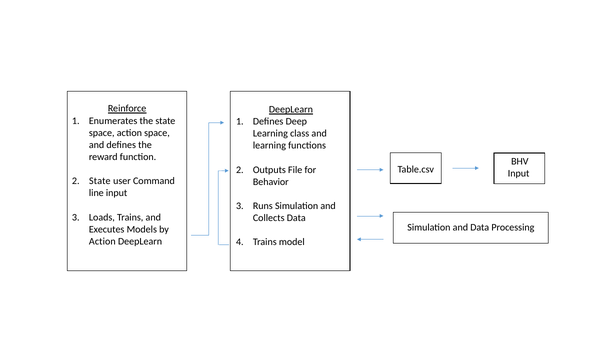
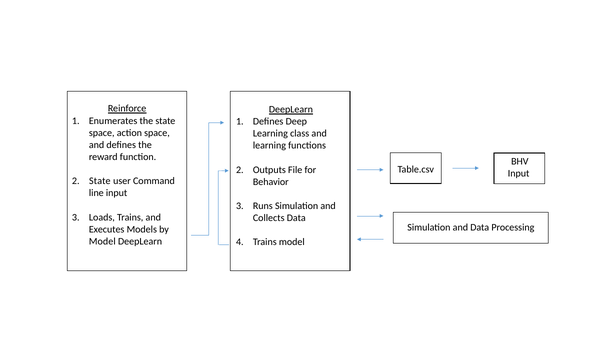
Action at (102, 241): Action -> Model
